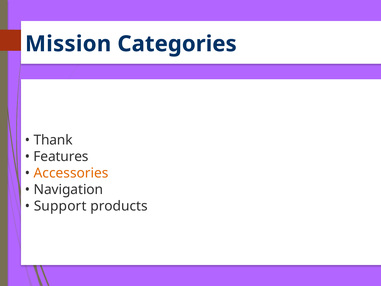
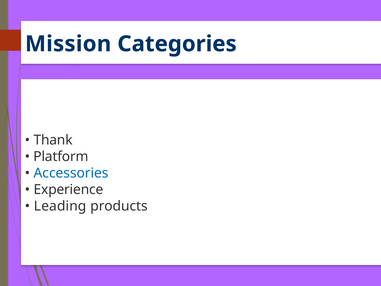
Features: Features -> Platform
Accessories colour: orange -> blue
Navigation: Navigation -> Experience
Support: Support -> Leading
